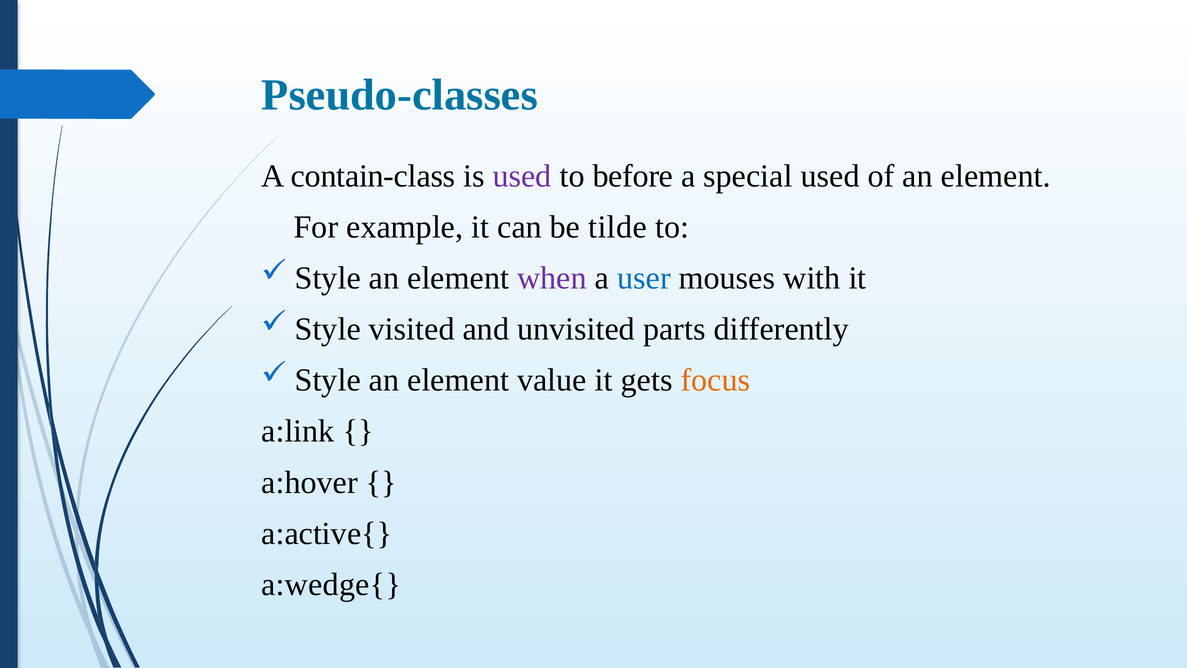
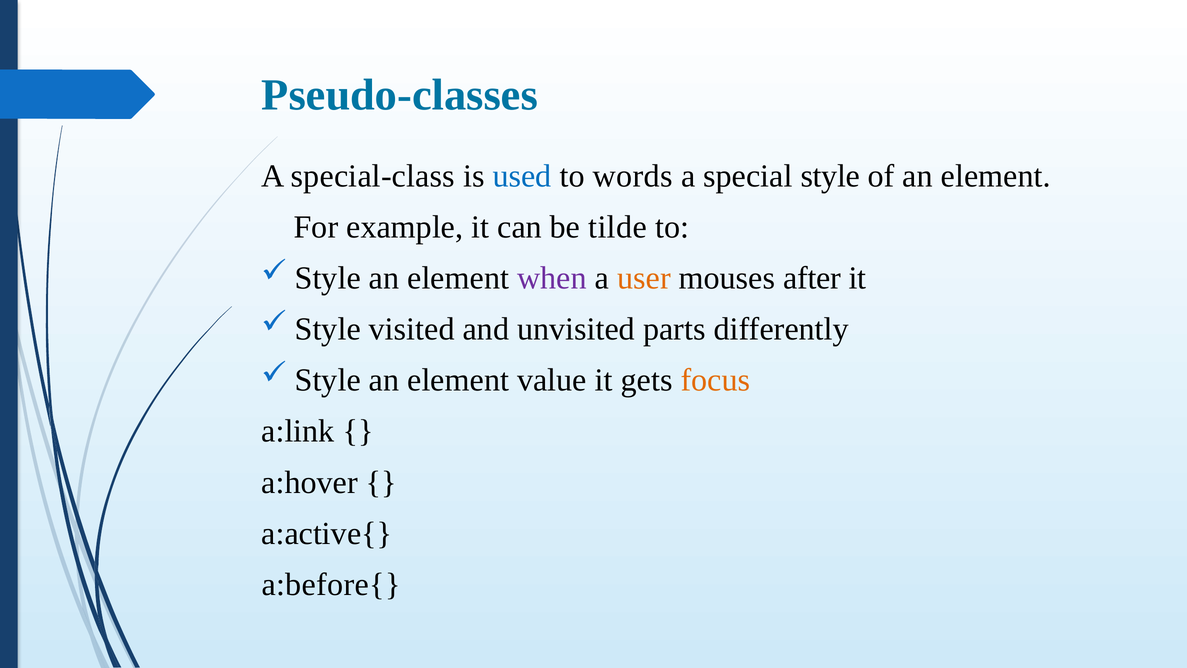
contain-class: contain-class -> special-class
used at (522, 176) colour: purple -> blue
before: before -> words
special used: used -> style
user colour: blue -> orange
with: with -> after
a:wedge{: a:wedge{ -> a:before{
